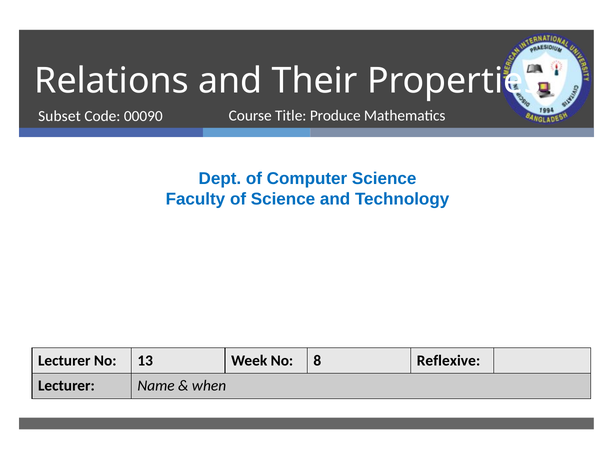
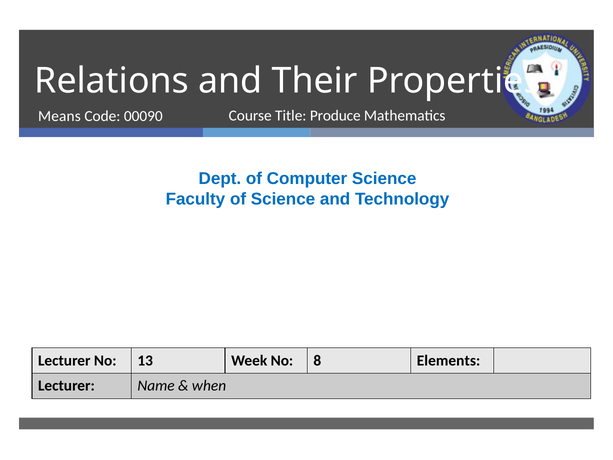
Subset: Subset -> Means
Reflexive: Reflexive -> Elements
